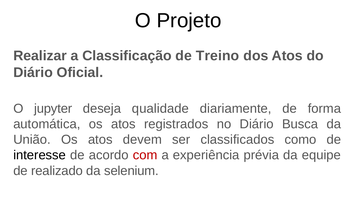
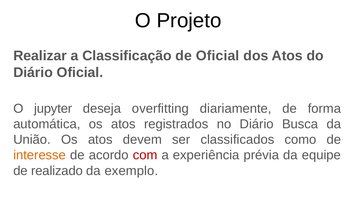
de Treino: Treino -> Oficial
qualidade: qualidade -> overfitting
interesse colour: black -> orange
selenium: selenium -> exemplo
